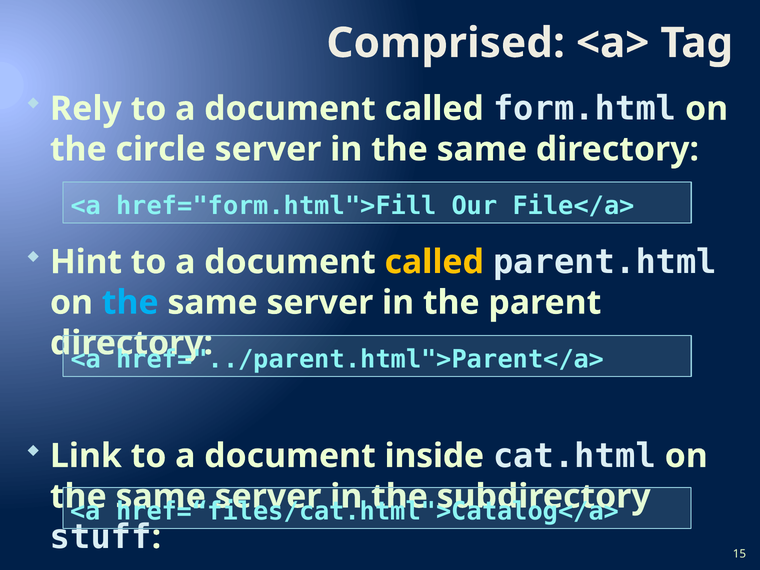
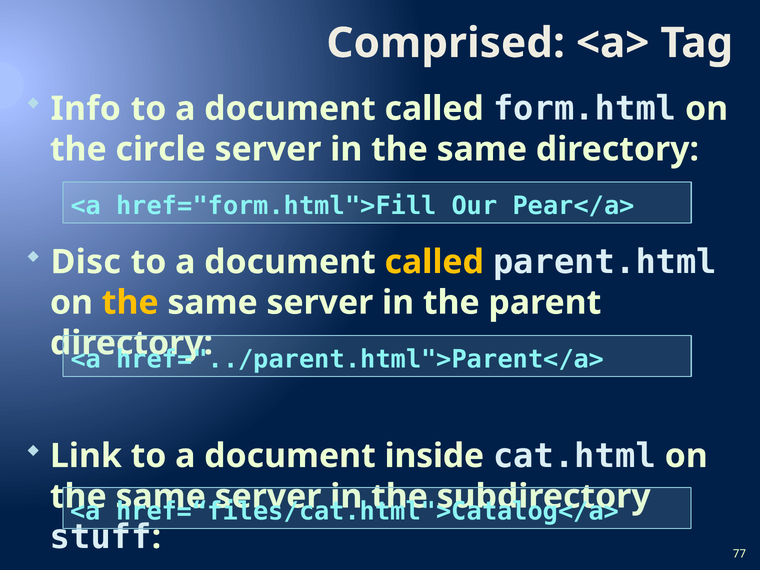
Rely: Rely -> Info
File</a>: File</a> -> Pear</a>
Hint: Hint -> Disc
the at (130, 303) colour: light blue -> yellow
15: 15 -> 77
